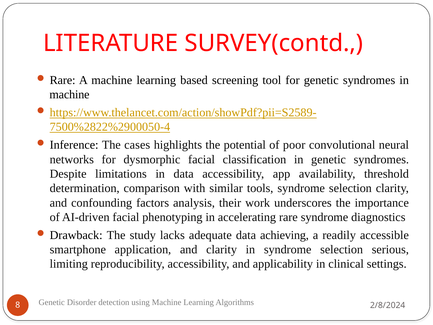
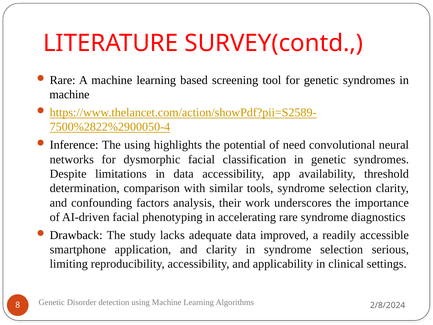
The cases: cases -> using
poor: poor -> need
achieving: achieving -> improved
